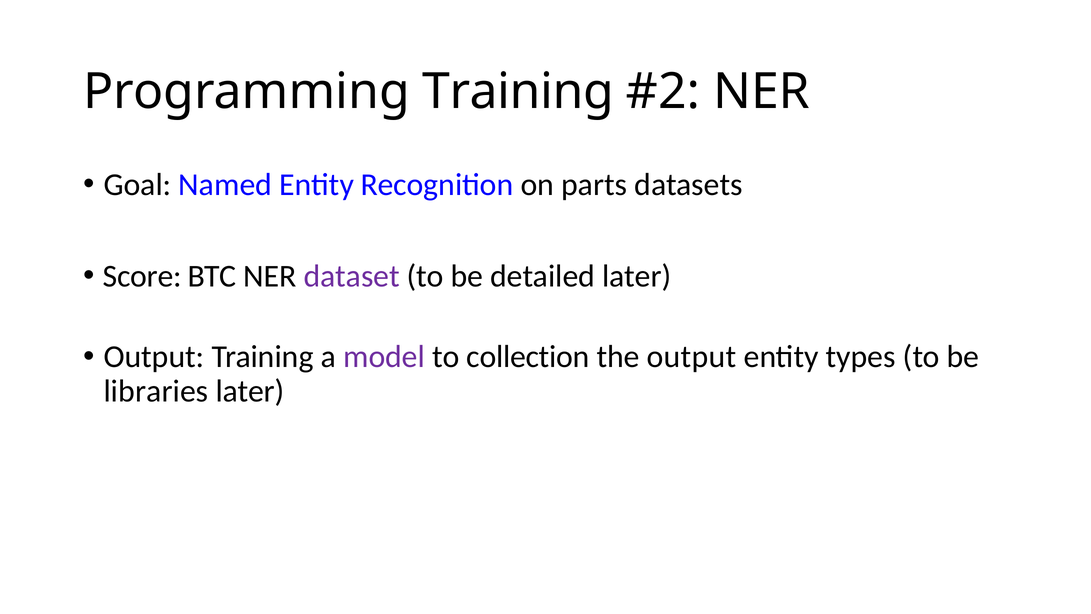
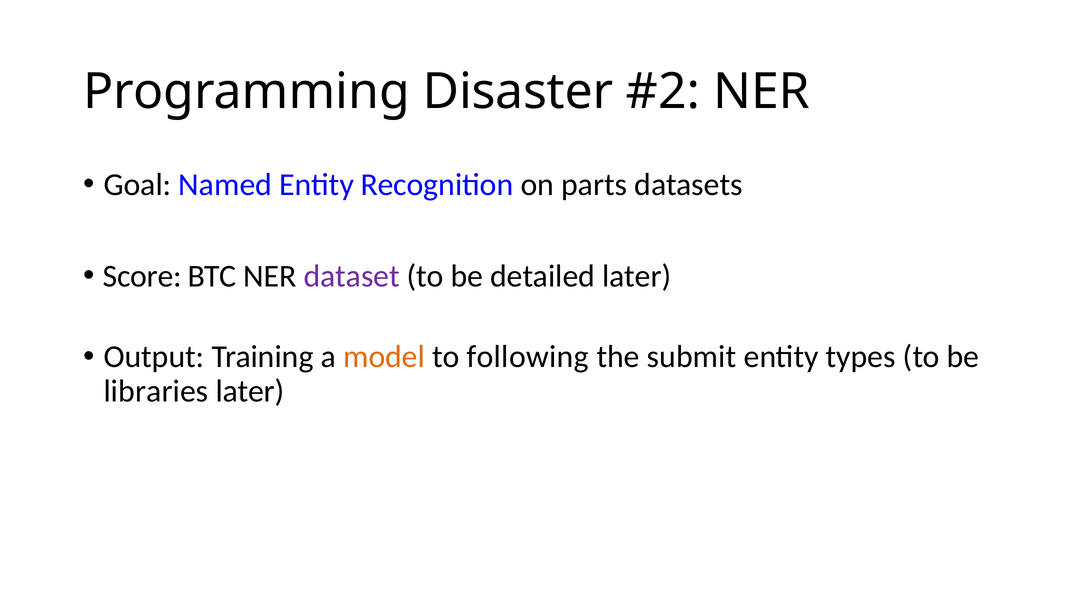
Programming Training: Training -> Disaster
model colour: purple -> orange
collection: collection -> following
the output: output -> submit
